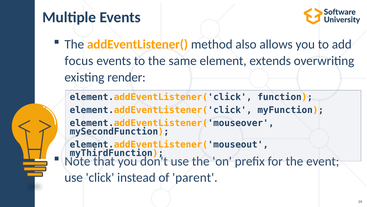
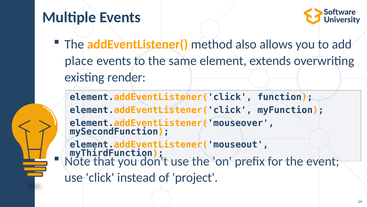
focus: focus -> place
parent: parent -> project
